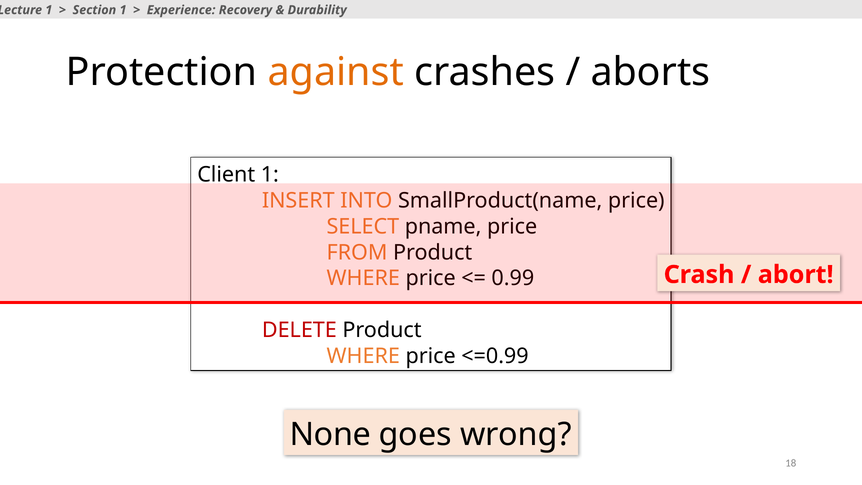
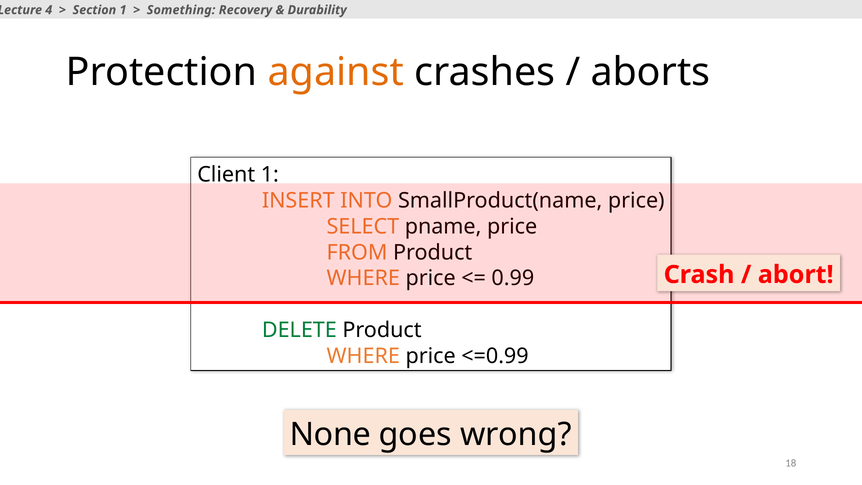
1 at (49, 10): 1 -> 4
Experience: Experience -> Something
DELETE colour: red -> green
